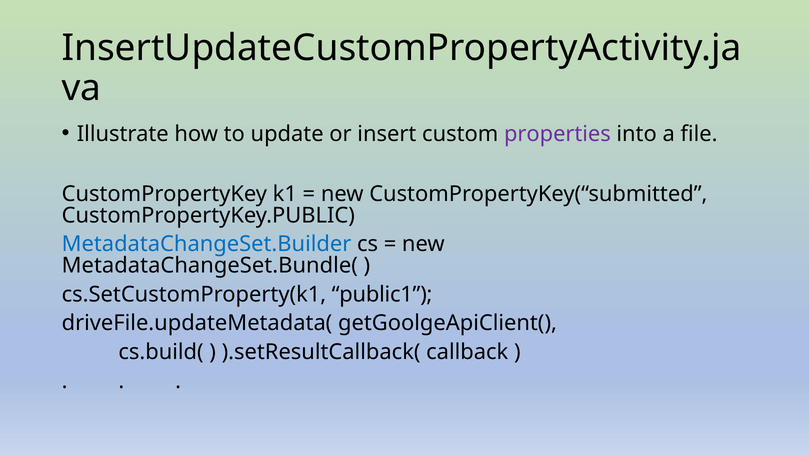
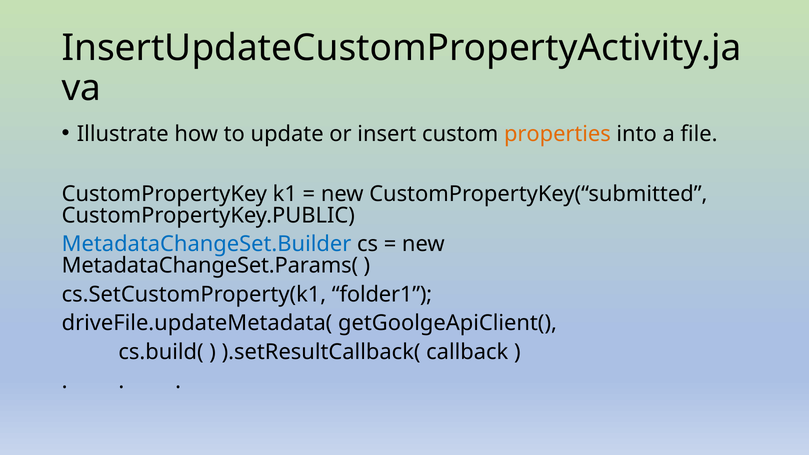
properties colour: purple -> orange
MetadataChangeSet.Bundle(: MetadataChangeSet.Bundle( -> MetadataChangeSet.Params(
public1: public1 -> folder1
